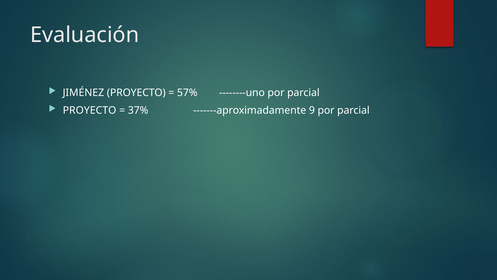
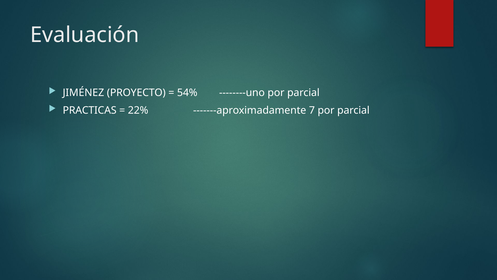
57%: 57% -> 54%
PROYECTO at (90, 110): PROYECTO -> PRACTICAS
37%: 37% -> 22%
9: 9 -> 7
